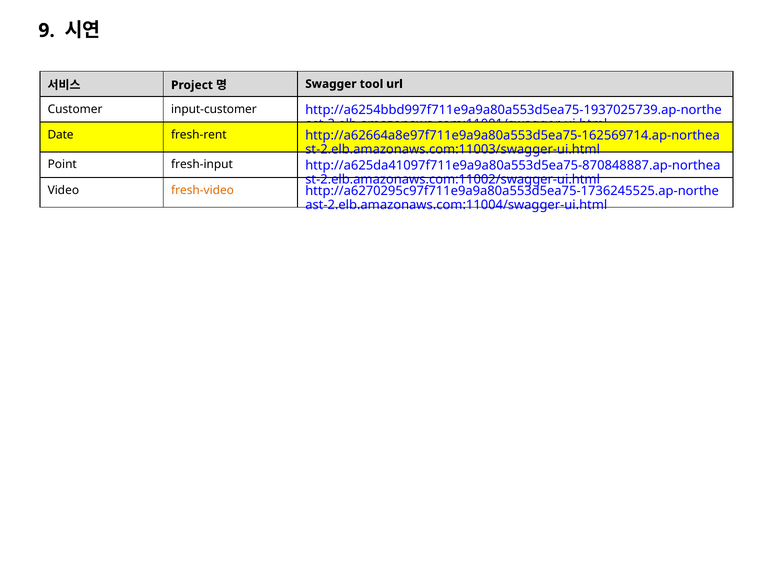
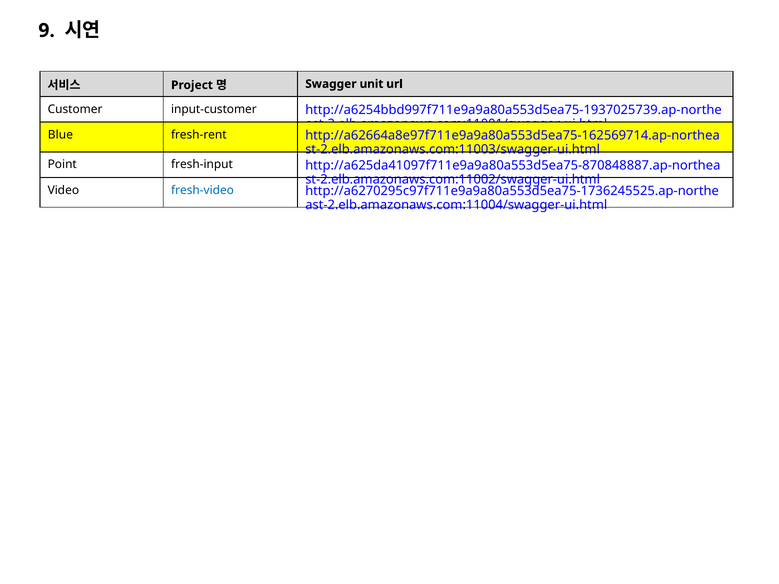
tool: tool -> unit
Date: Date -> Blue
fresh-video colour: orange -> blue
